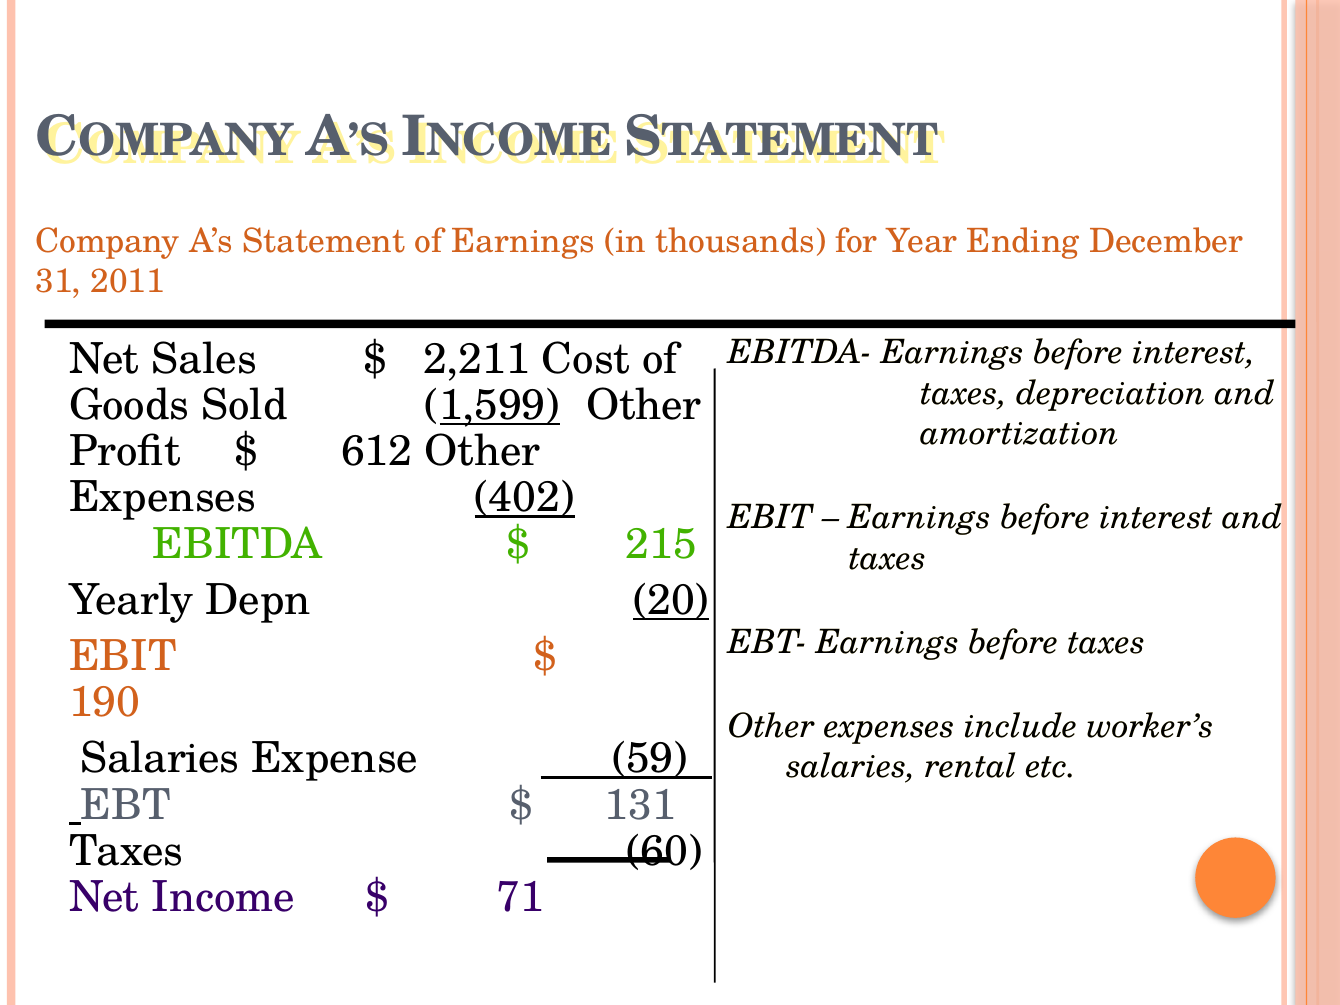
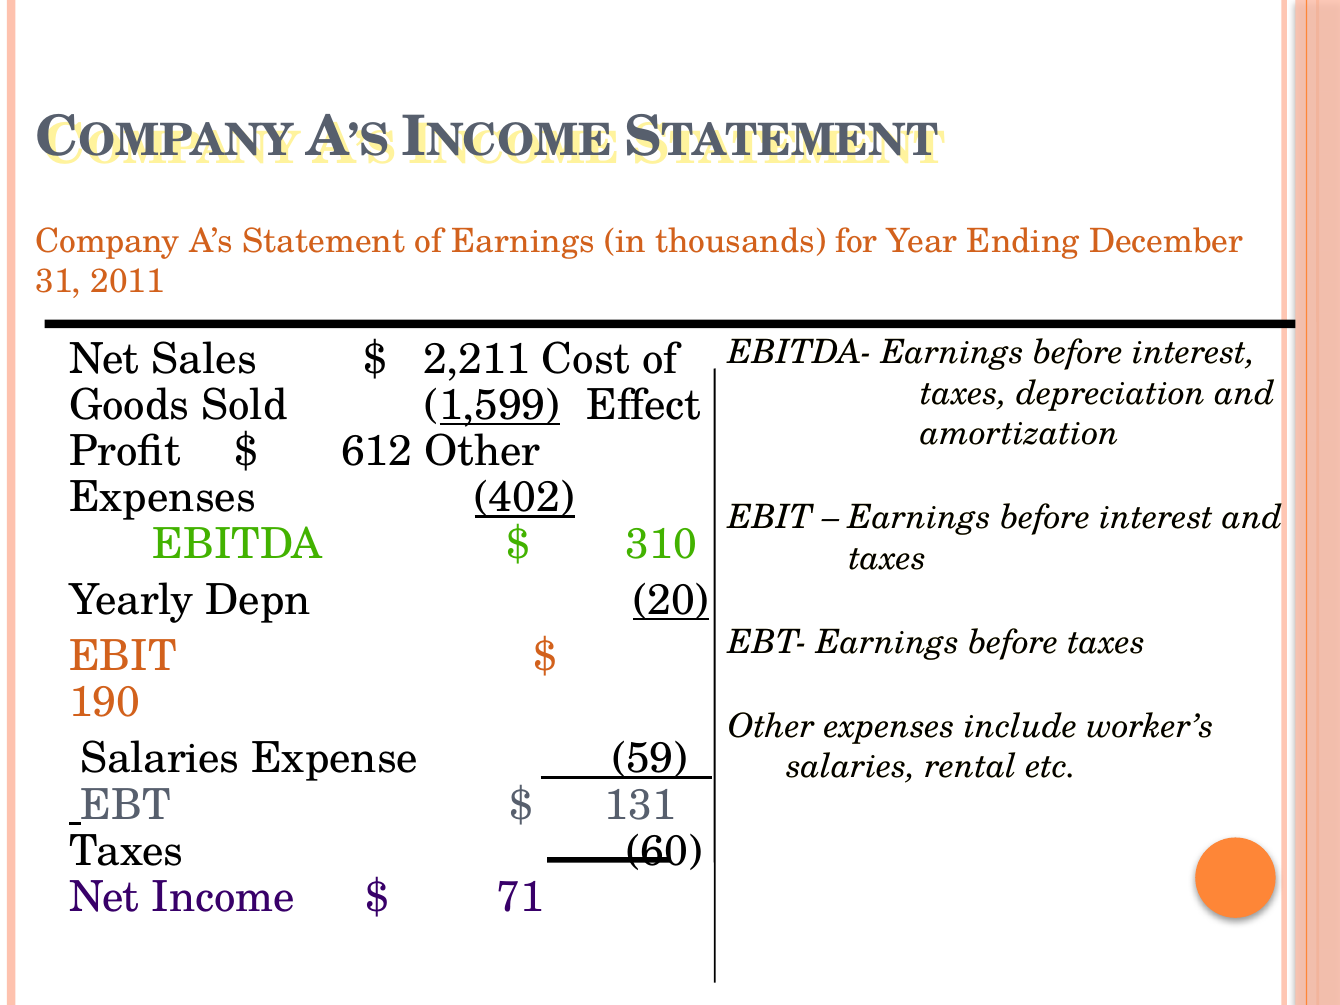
1,599 Other: Other -> Effect
215: 215 -> 310
